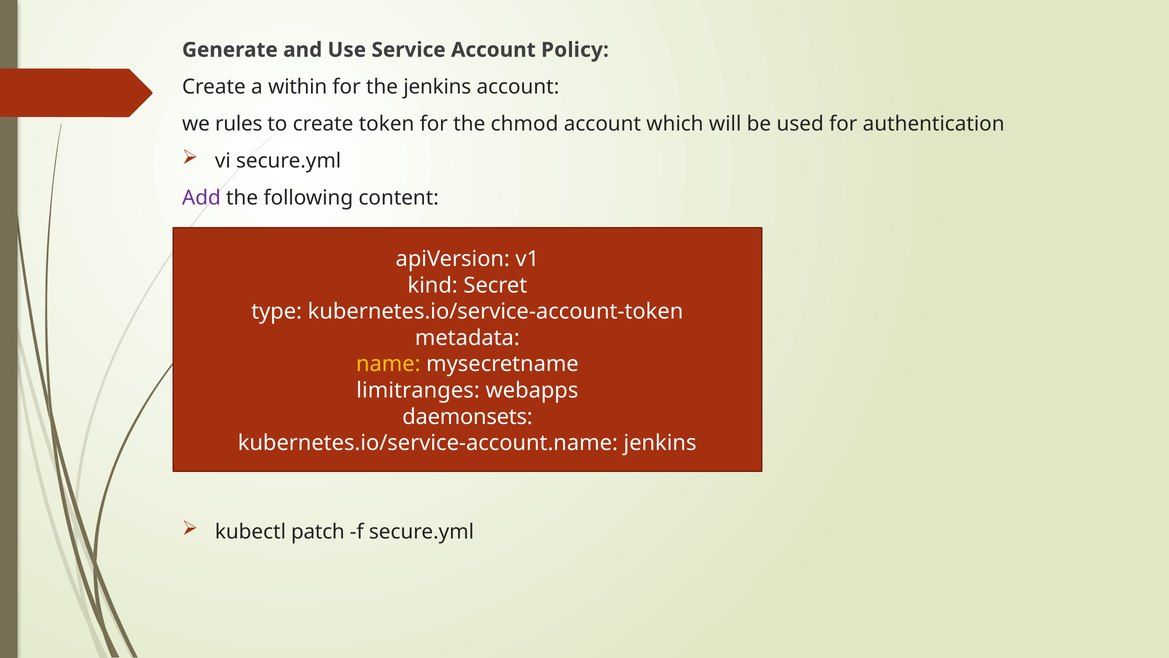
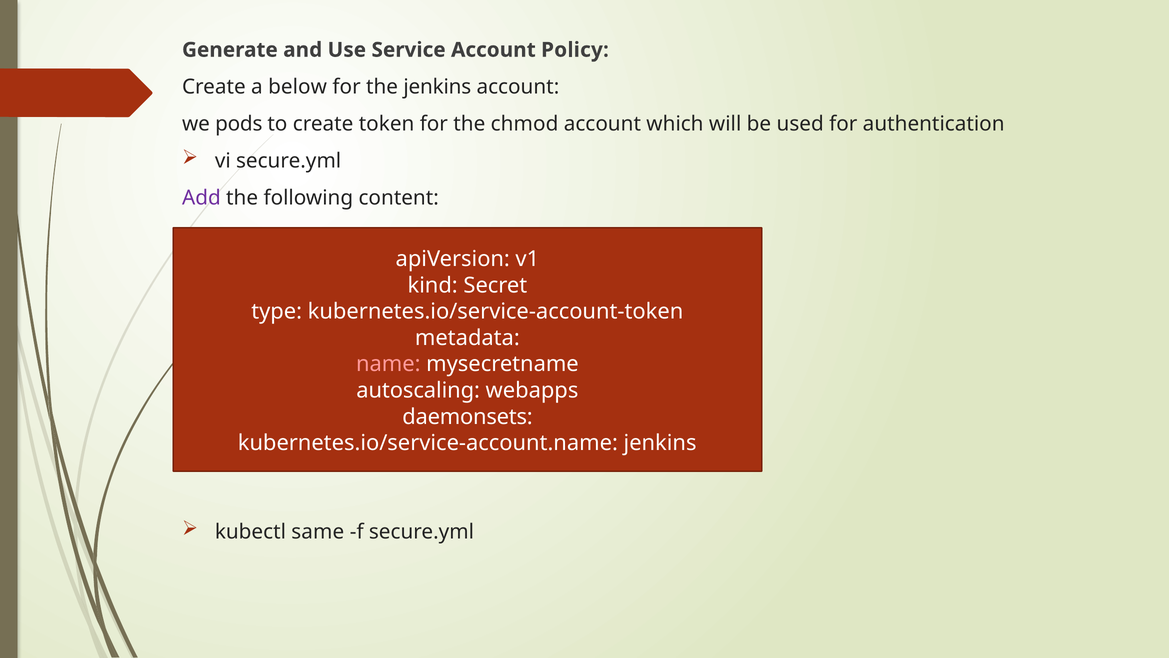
within: within -> below
rules: rules -> pods
name colour: yellow -> pink
limitranges: limitranges -> autoscaling
patch: patch -> same
